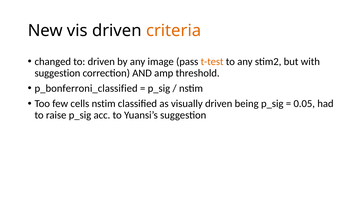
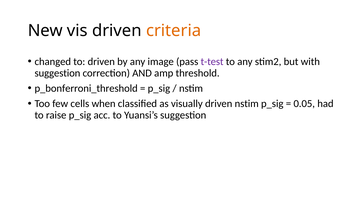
t-test colour: orange -> purple
p_bonferroni_classified: p_bonferroni_classified -> p_bonferroni_threshold
cells nstim: nstim -> when
driven being: being -> nstim
